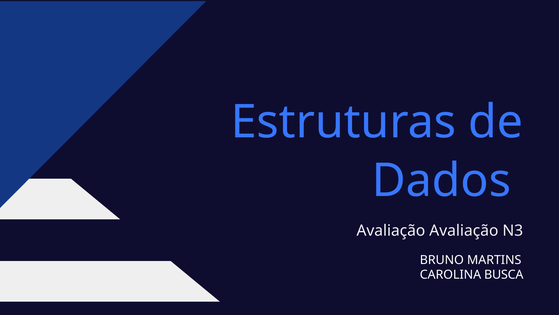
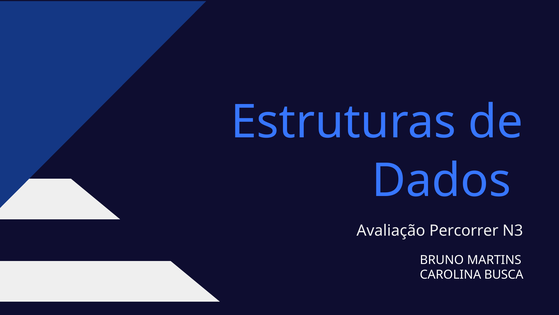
Avaliação Avaliação: Avaliação -> Percorrer
